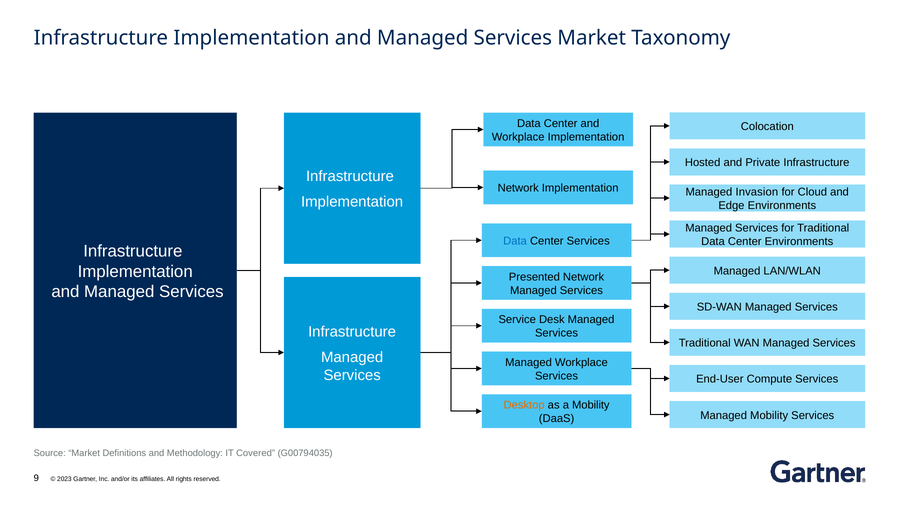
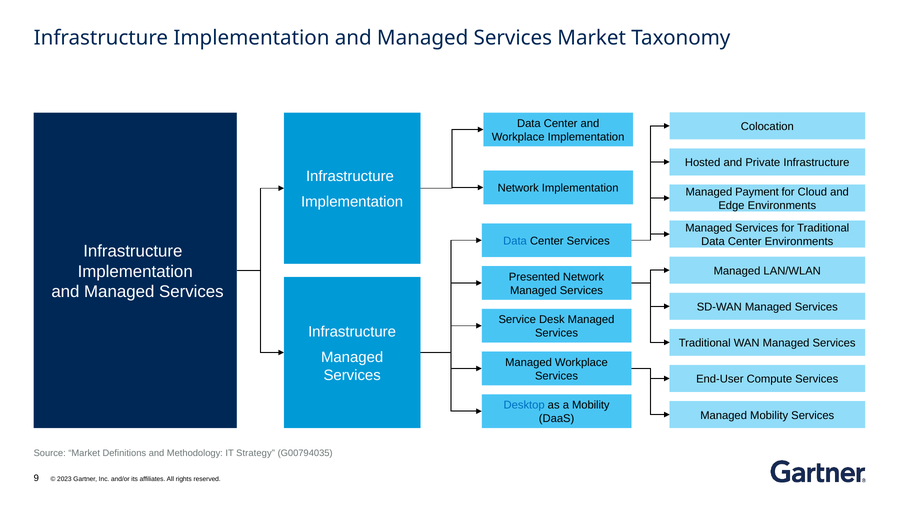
Invasion: Invasion -> Payment
Desktop colour: orange -> blue
Covered: Covered -> Strategy
